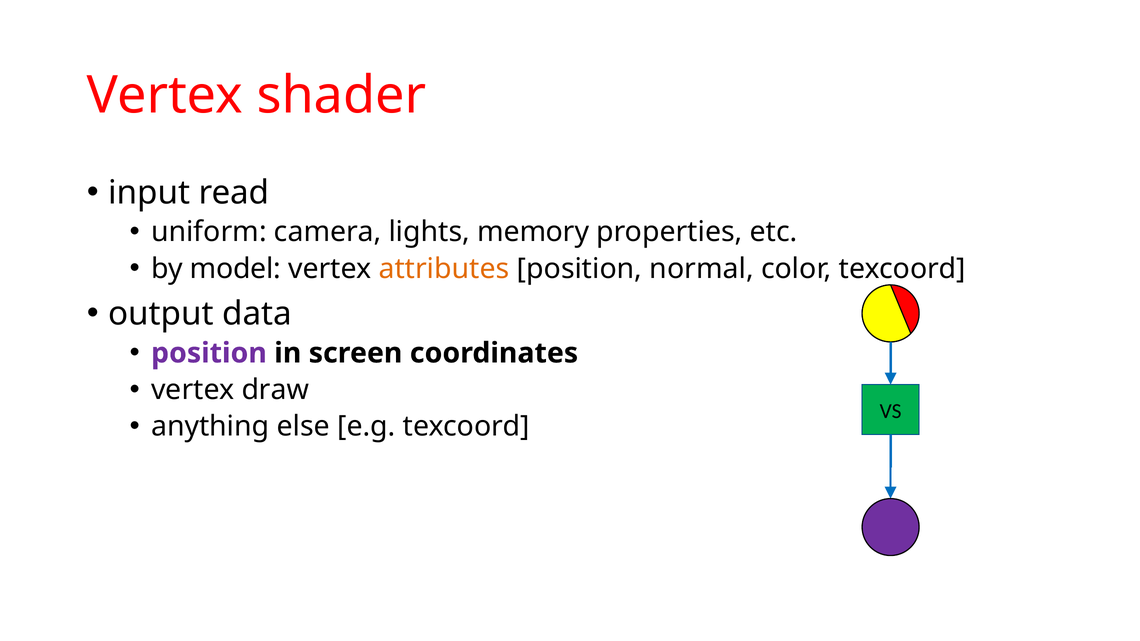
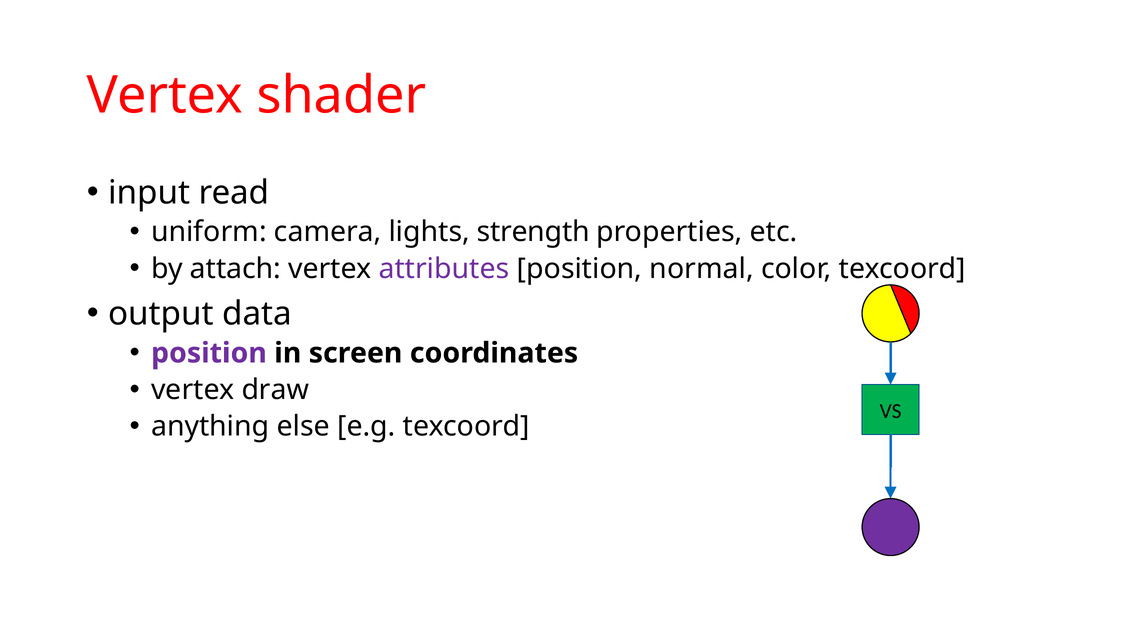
memory: memory -> strength
model: model -> attach
attributes colour: orange -> purple
